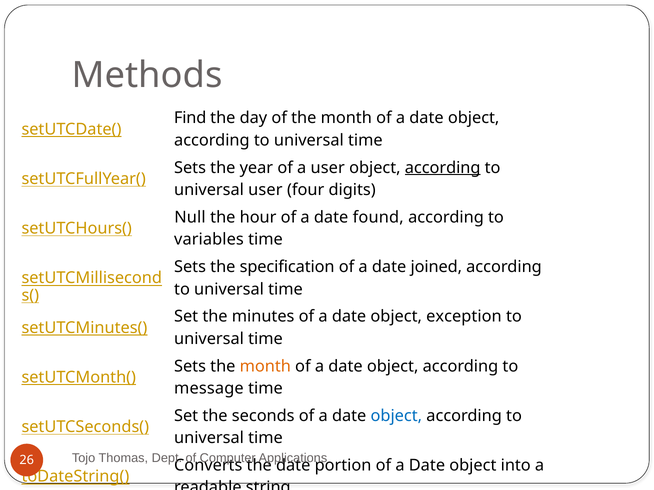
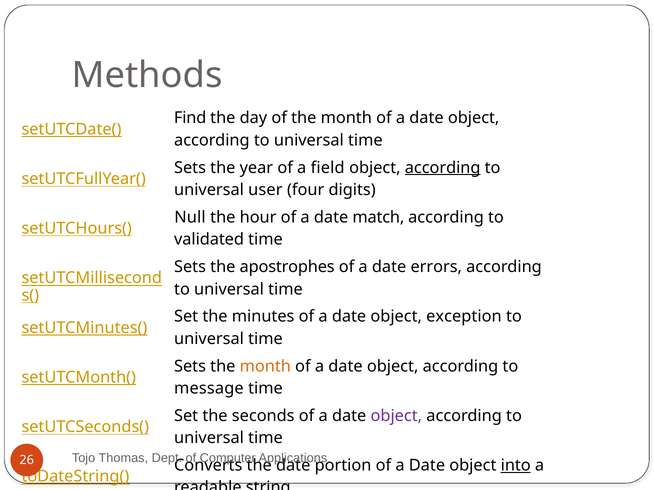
a user: user -> field
found: found -> match
variables: variables -> validated
specification: specification -> apostrophes
joined: joined -> errors
object at (396, 416) colour: blue -> purple
into underline: none -> present
